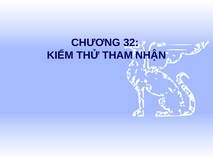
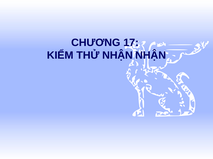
32: 32 -> 17
THỬ THAM: THAM -> NHẬN
